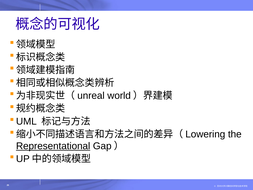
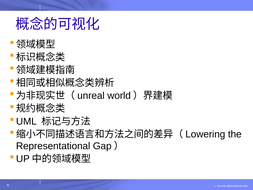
Representational underline: present -> none
